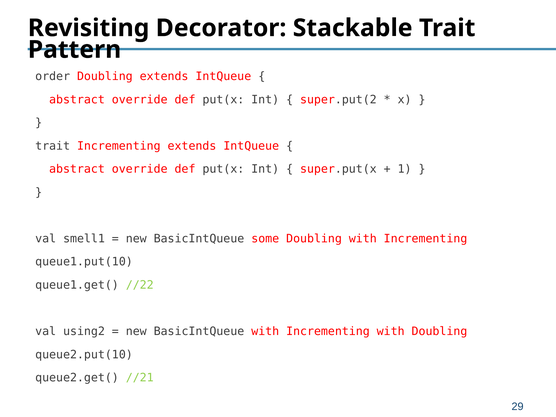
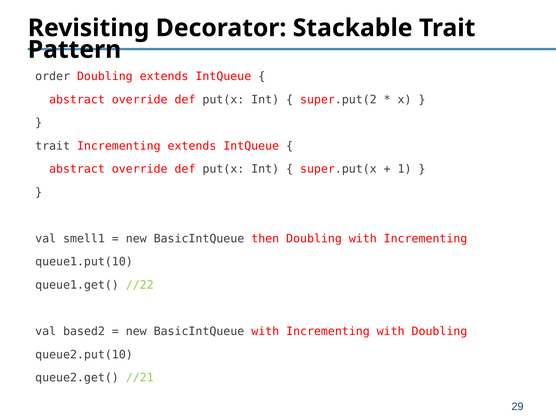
some: some -> then
using2: using2 -> based2
